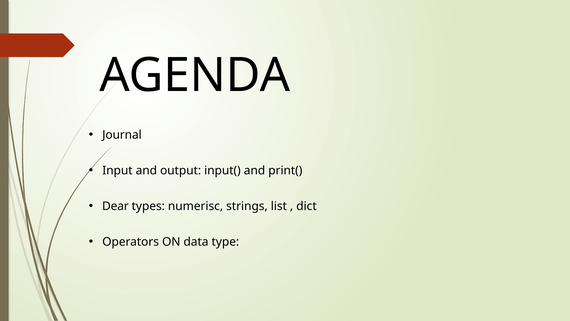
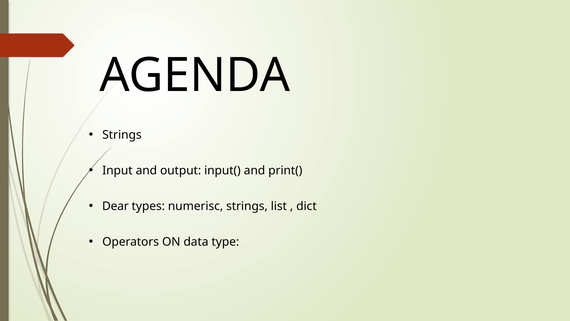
Journal at (122, 135): Journal -> Strings
